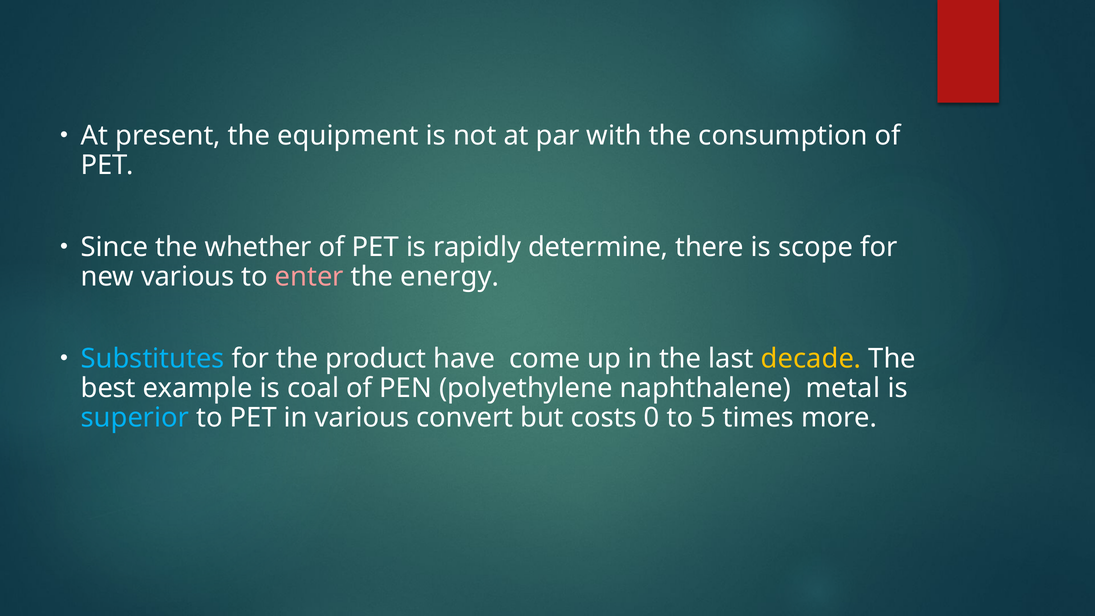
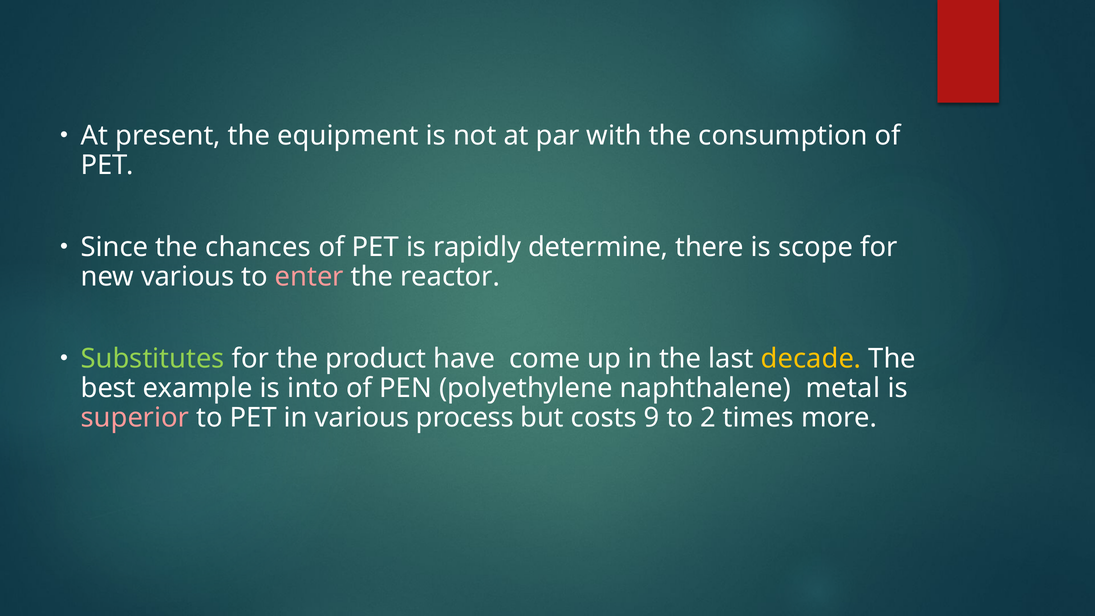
whether: whether -> chances
energy: energy -> reactor
Substitutes colour: light blue -> light green
coal: coal -> into
superior colour: light blue -> pink
convert: convert -> process
0: 0 -> 9
5: 5 -> 2
